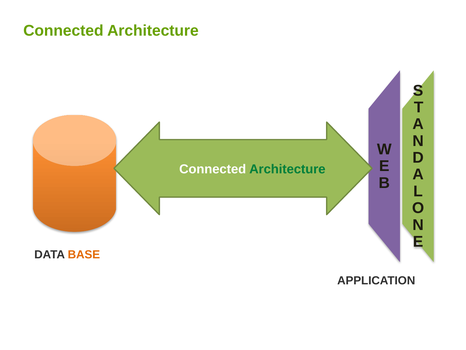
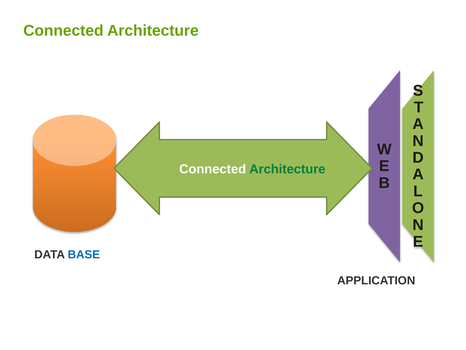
BASE colour: orange -> blue
